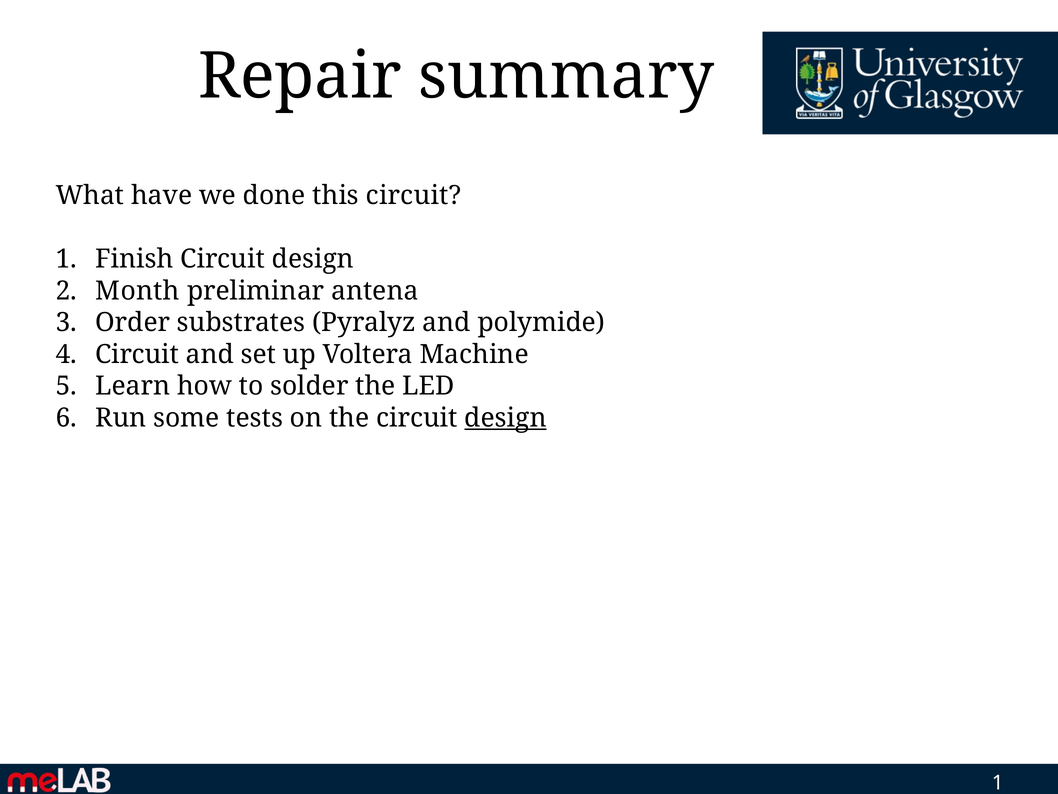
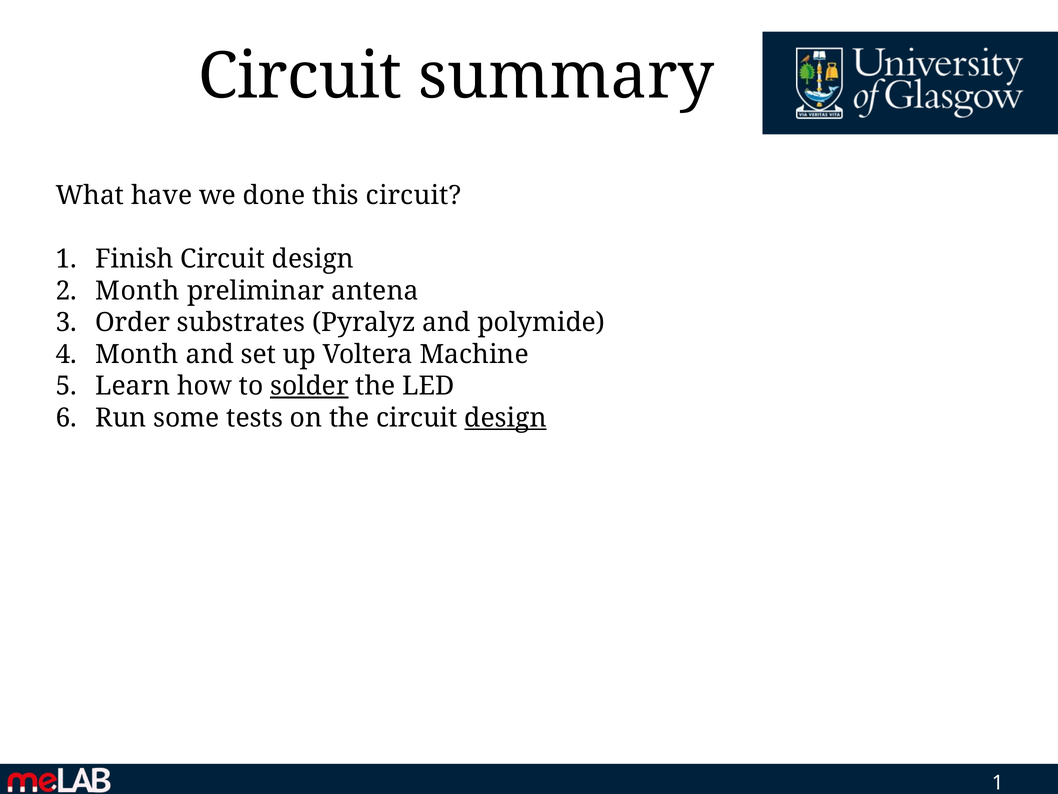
Repair at (300, 76): Repair -> Circuit
Circuit at (137, 354): Circuit -> Month
solder underline: none -> present
